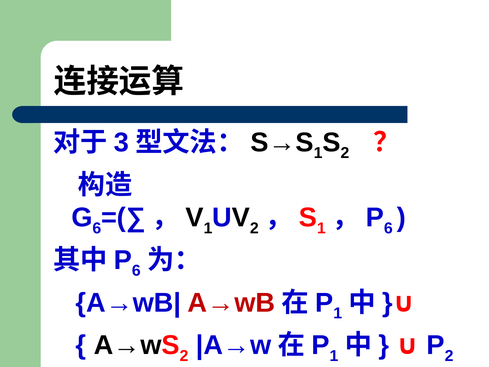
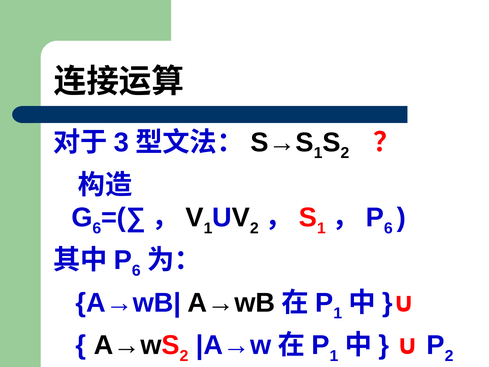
A→wB colour: red -> black
